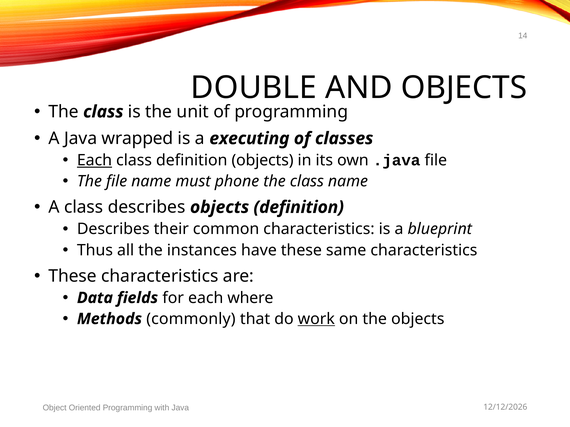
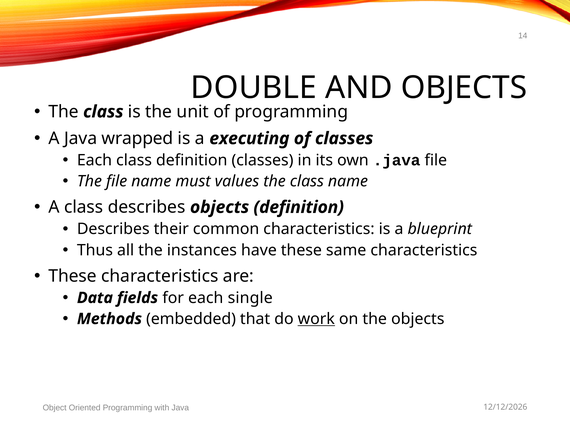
Each at (94, 161) underline: present -> none
definition objects: objects -> classes
phone: phone -> values
where: where -> single
commonly: commonly -> embedded
